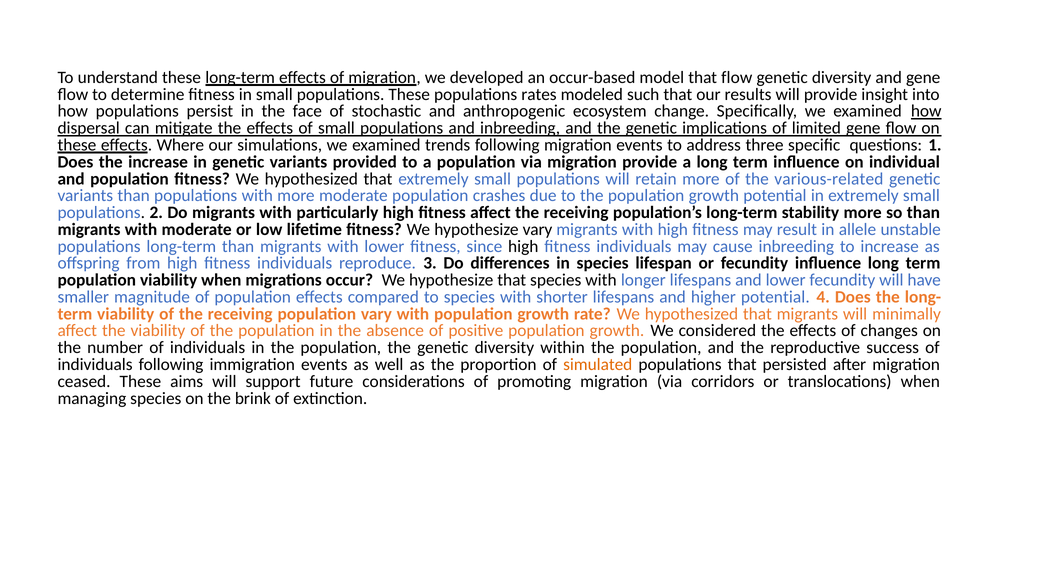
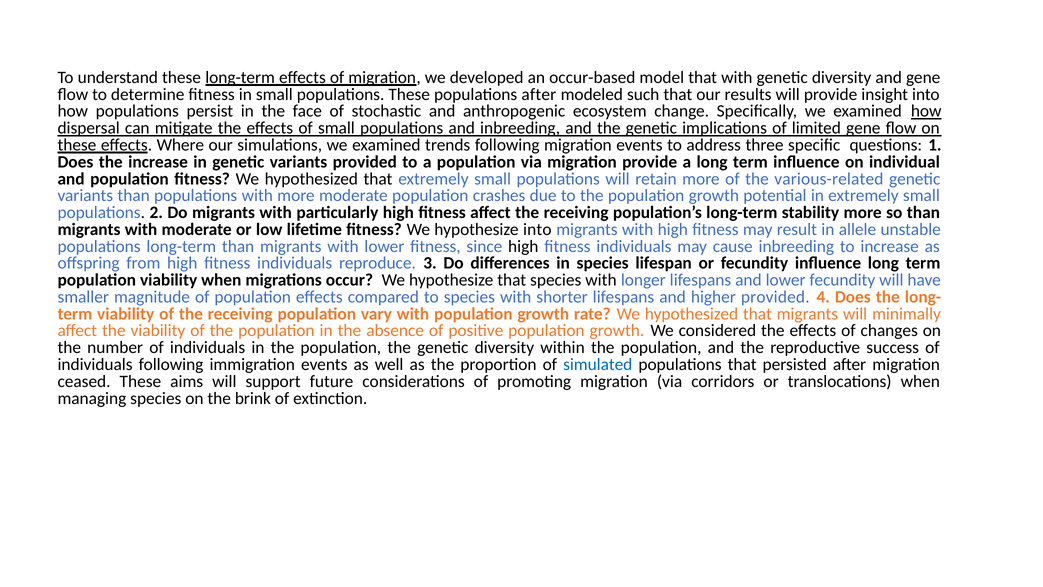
that flow: flow -> with
populations rates: rates -> after
hypothesize vary: vary -> into
higher potential: potential -> provided
simulated colour: orange -> blue
